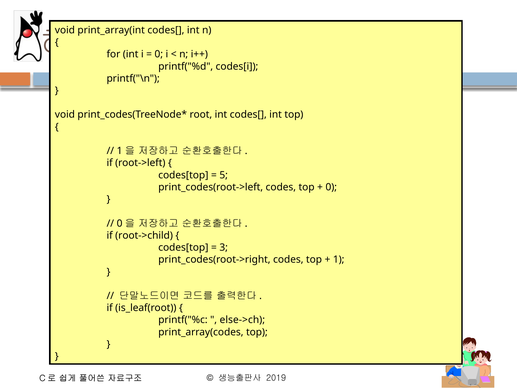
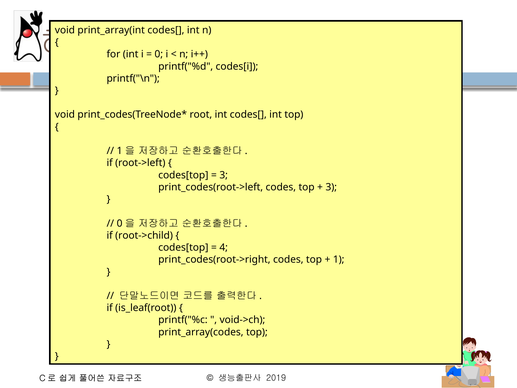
5 at (224, 175): 5 -> 3
0 at (331, 187): 0 -> 3
3: 3 -> 4
else->ch: else->ch -> void->ch
